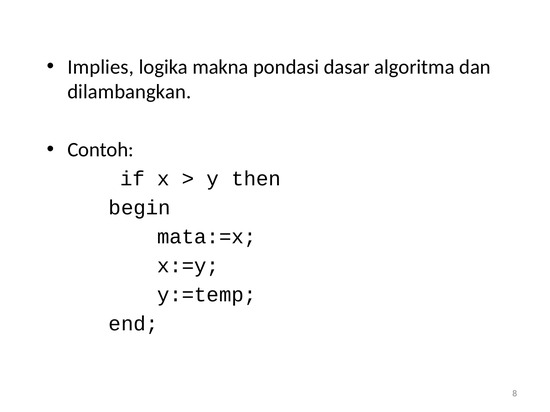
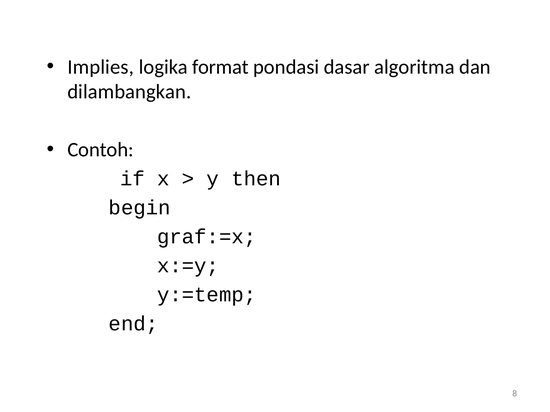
makna: makna -> format
mata:=x: mata:=x -> graf:=x
